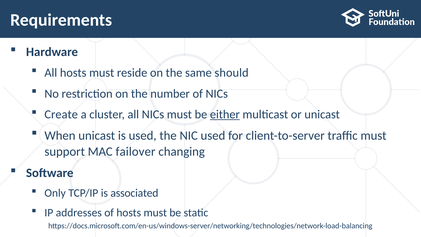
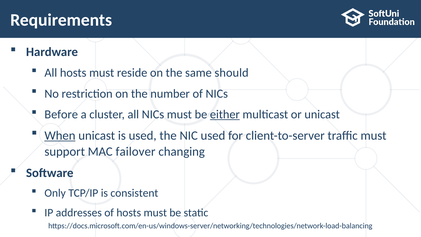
Create: Create -> Before
When underline: none -> present
associated: associated -> consistent
